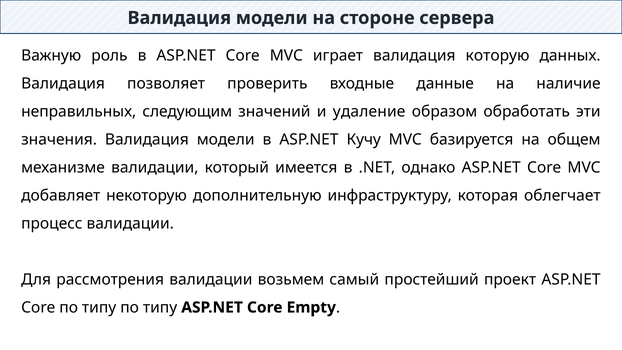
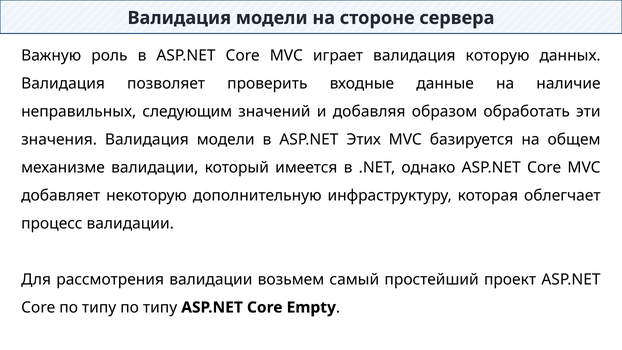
удаление: удаление -> добавляя
Кучу: Кучу -> Этих
